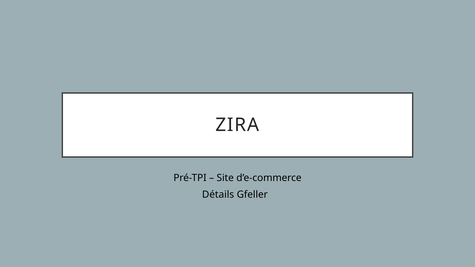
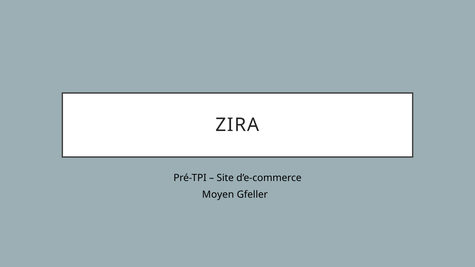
Détails: Détails -> Moyen
